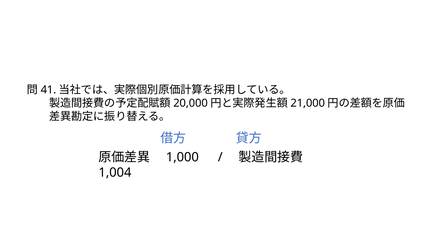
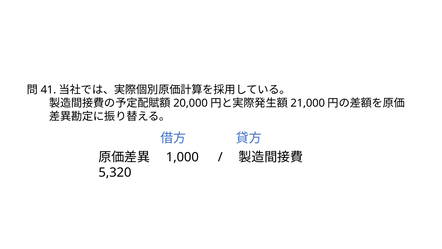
1,004: 1,004 -> 5,320
